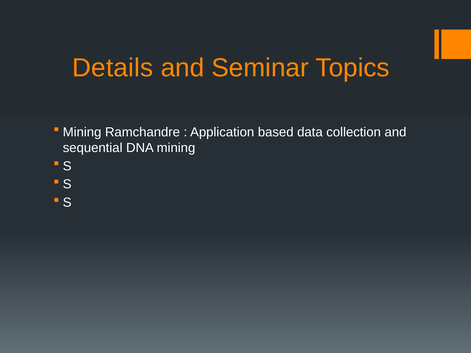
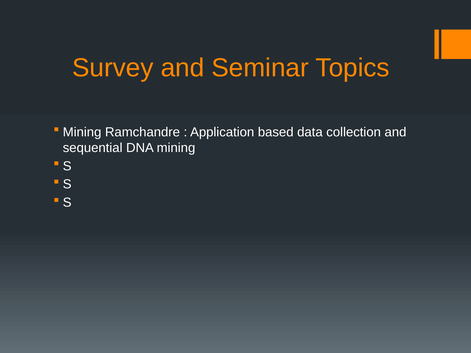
Details: Details -> Survey
